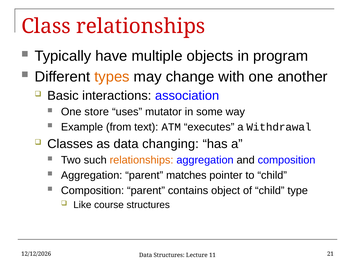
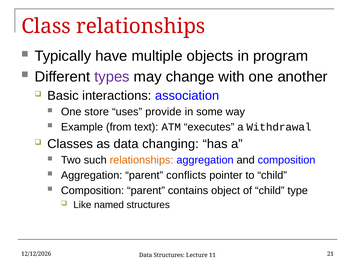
types colour: orange -> purple
mutator: mutator -> provide
matches: matches -> conflicts
course: course -> named
